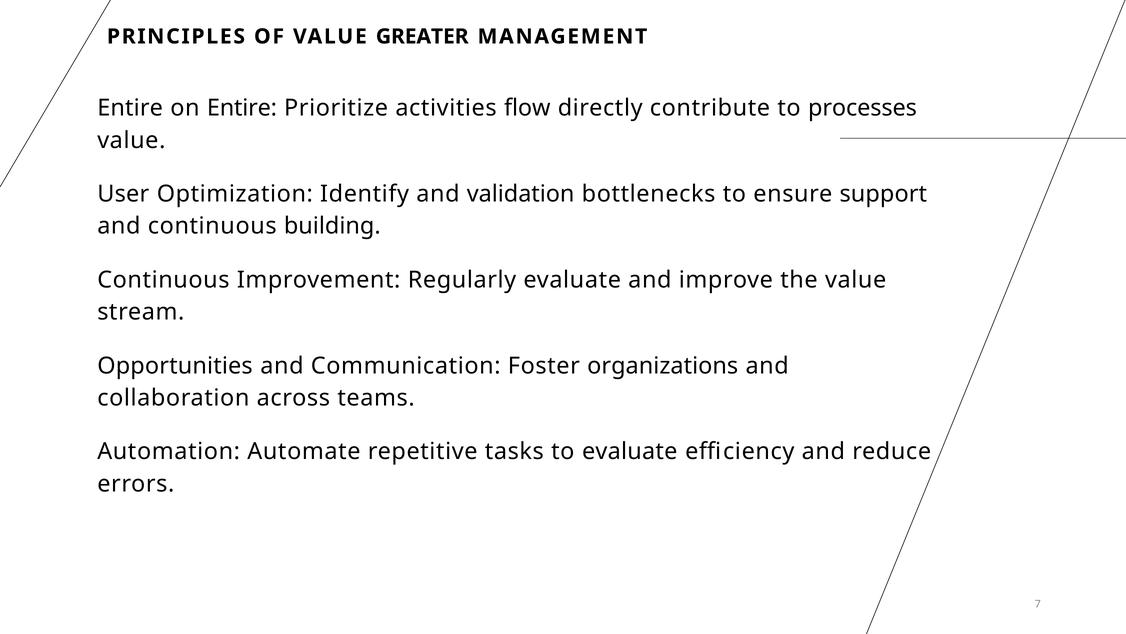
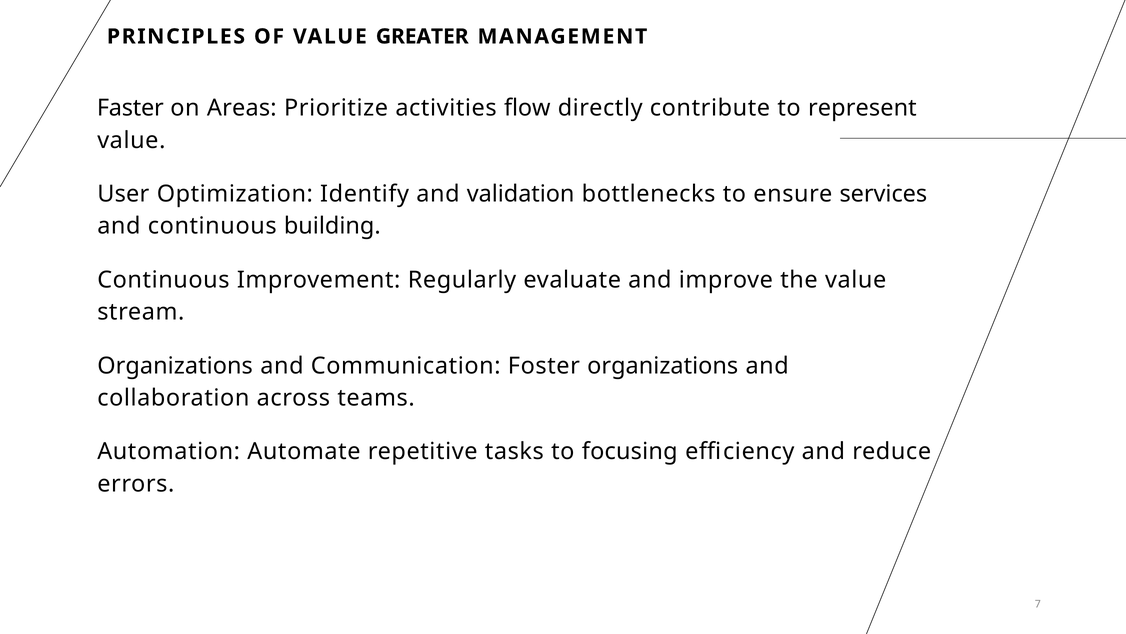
Entire at (130, 108): Entire -> Faster
on Entire: Entire -> Areas
processes: processes -> represent
support: support -> services
Opportunities at (175, 365): Opportunities -> Organizations
to evaluate: evaluate -> focusing
